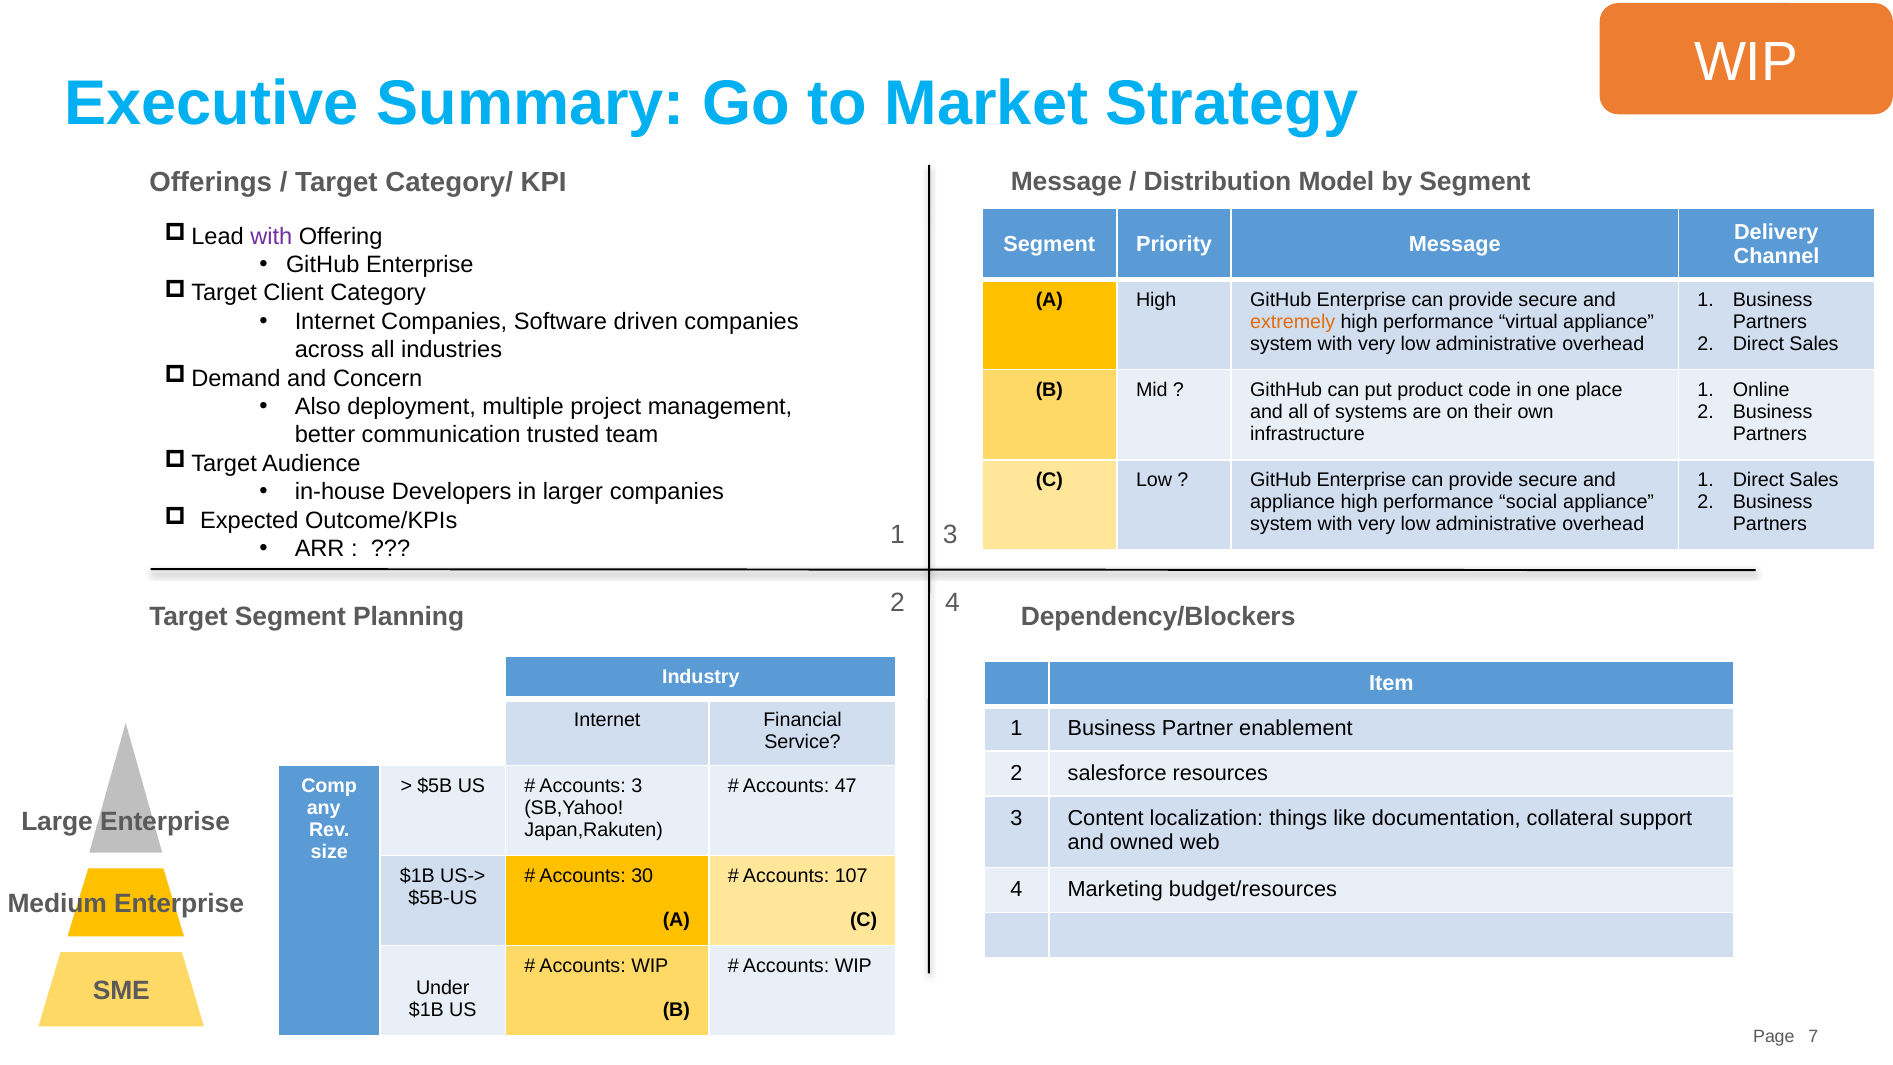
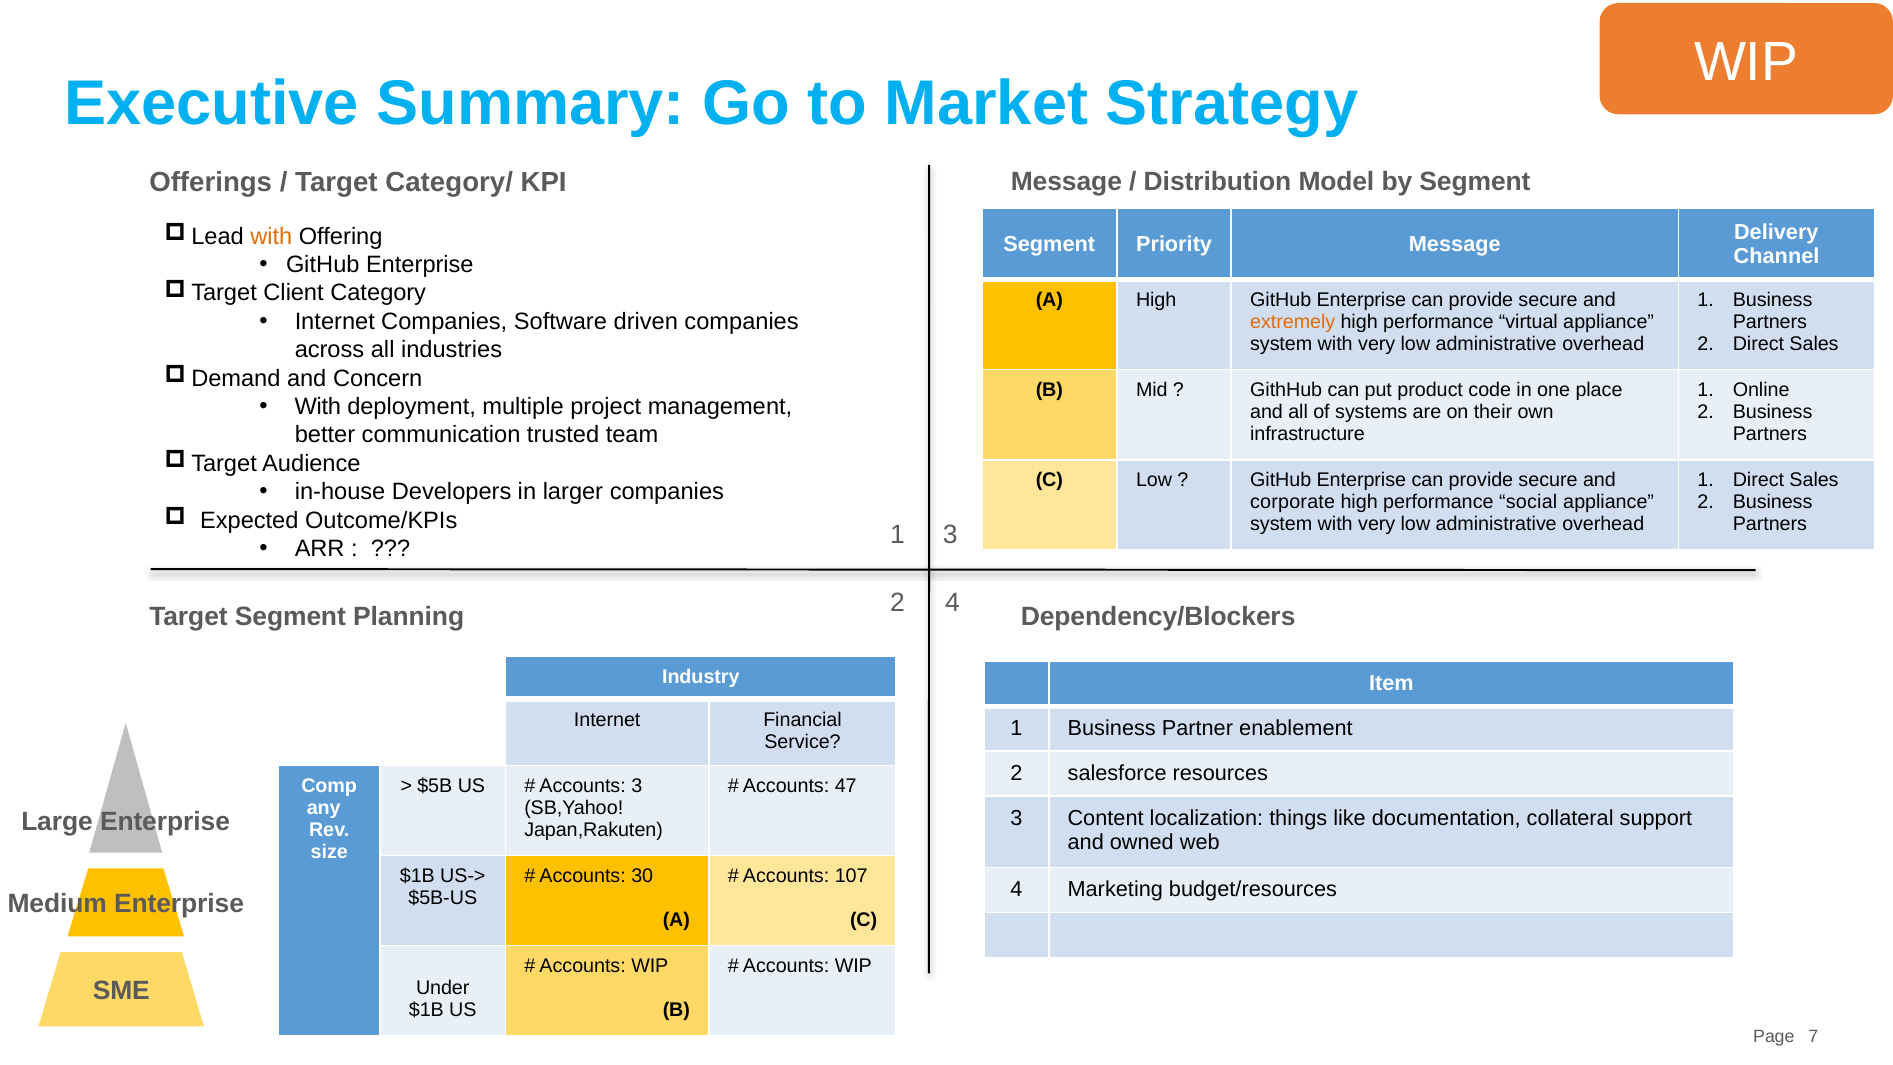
with at (271, 236) colour: purple -> orange
Also at (318, 407): Also -> With
appliance at (1293, 502): appliance -> corporate
